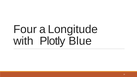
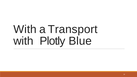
Four at (25, 29): Four -> With
Longitude: Longitude -> Transport
